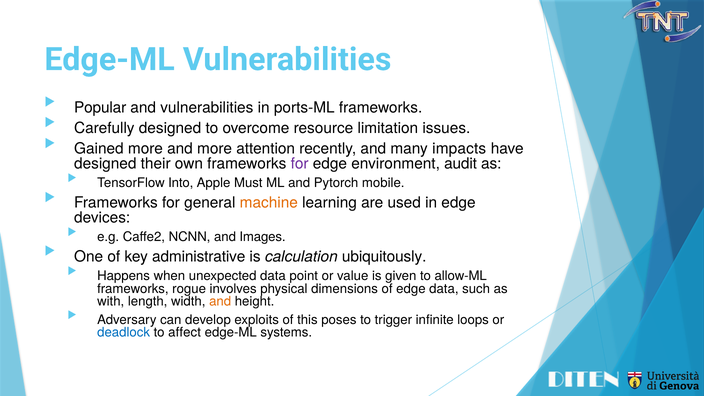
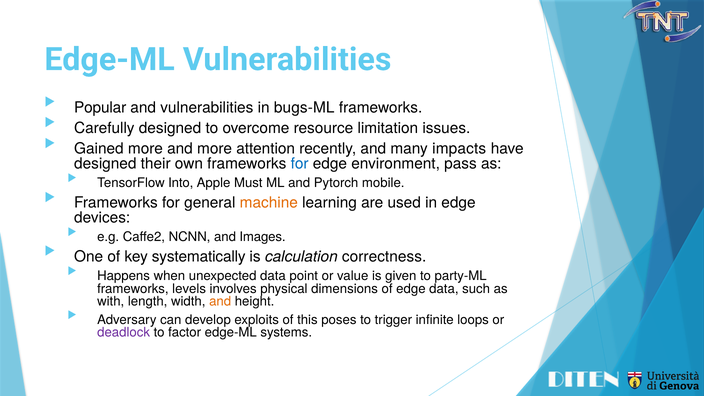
ports-ML: ports-ML -> bugs-ML
for at (300, 164) colour: purple -> blue
audit: audit -> pass
administrative: administrative -> systematically
ubiquitously: ubiquitously -> correctness
allow-ML: allow-ML -> party-ML
rogue: rogue -> levels
deadlock colour: blue -> purple
affect: affect -> factor
